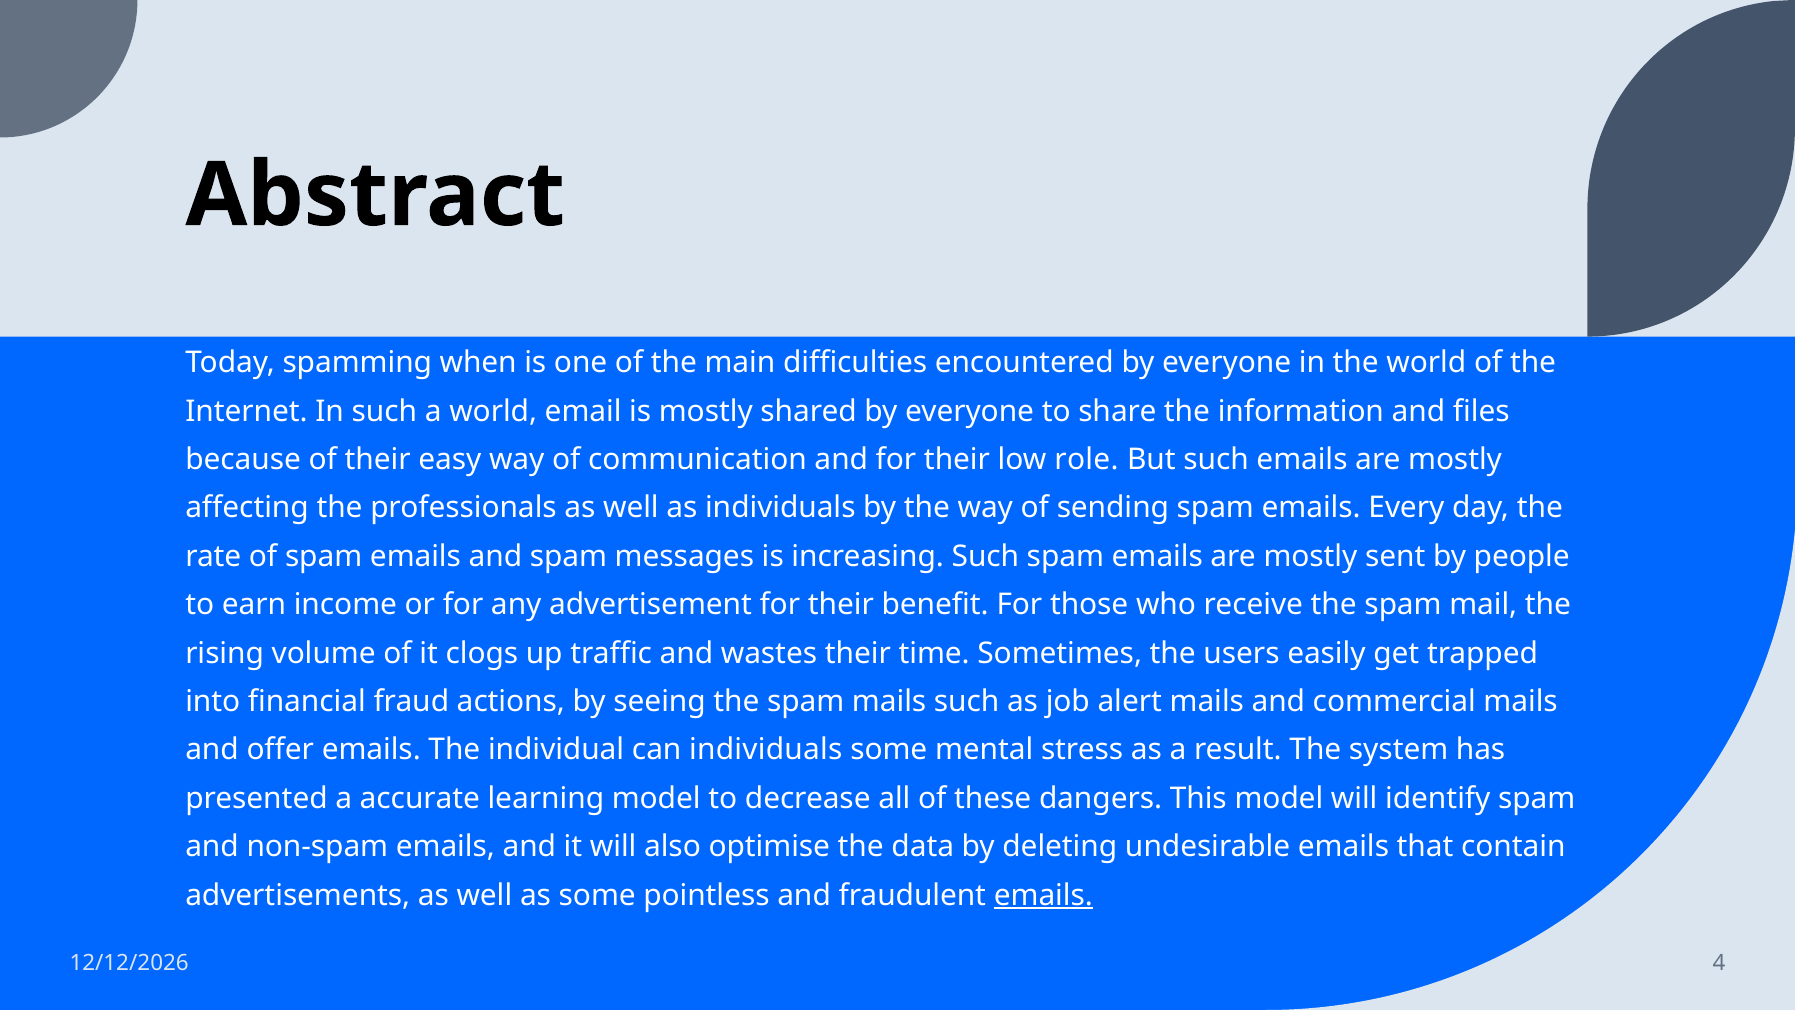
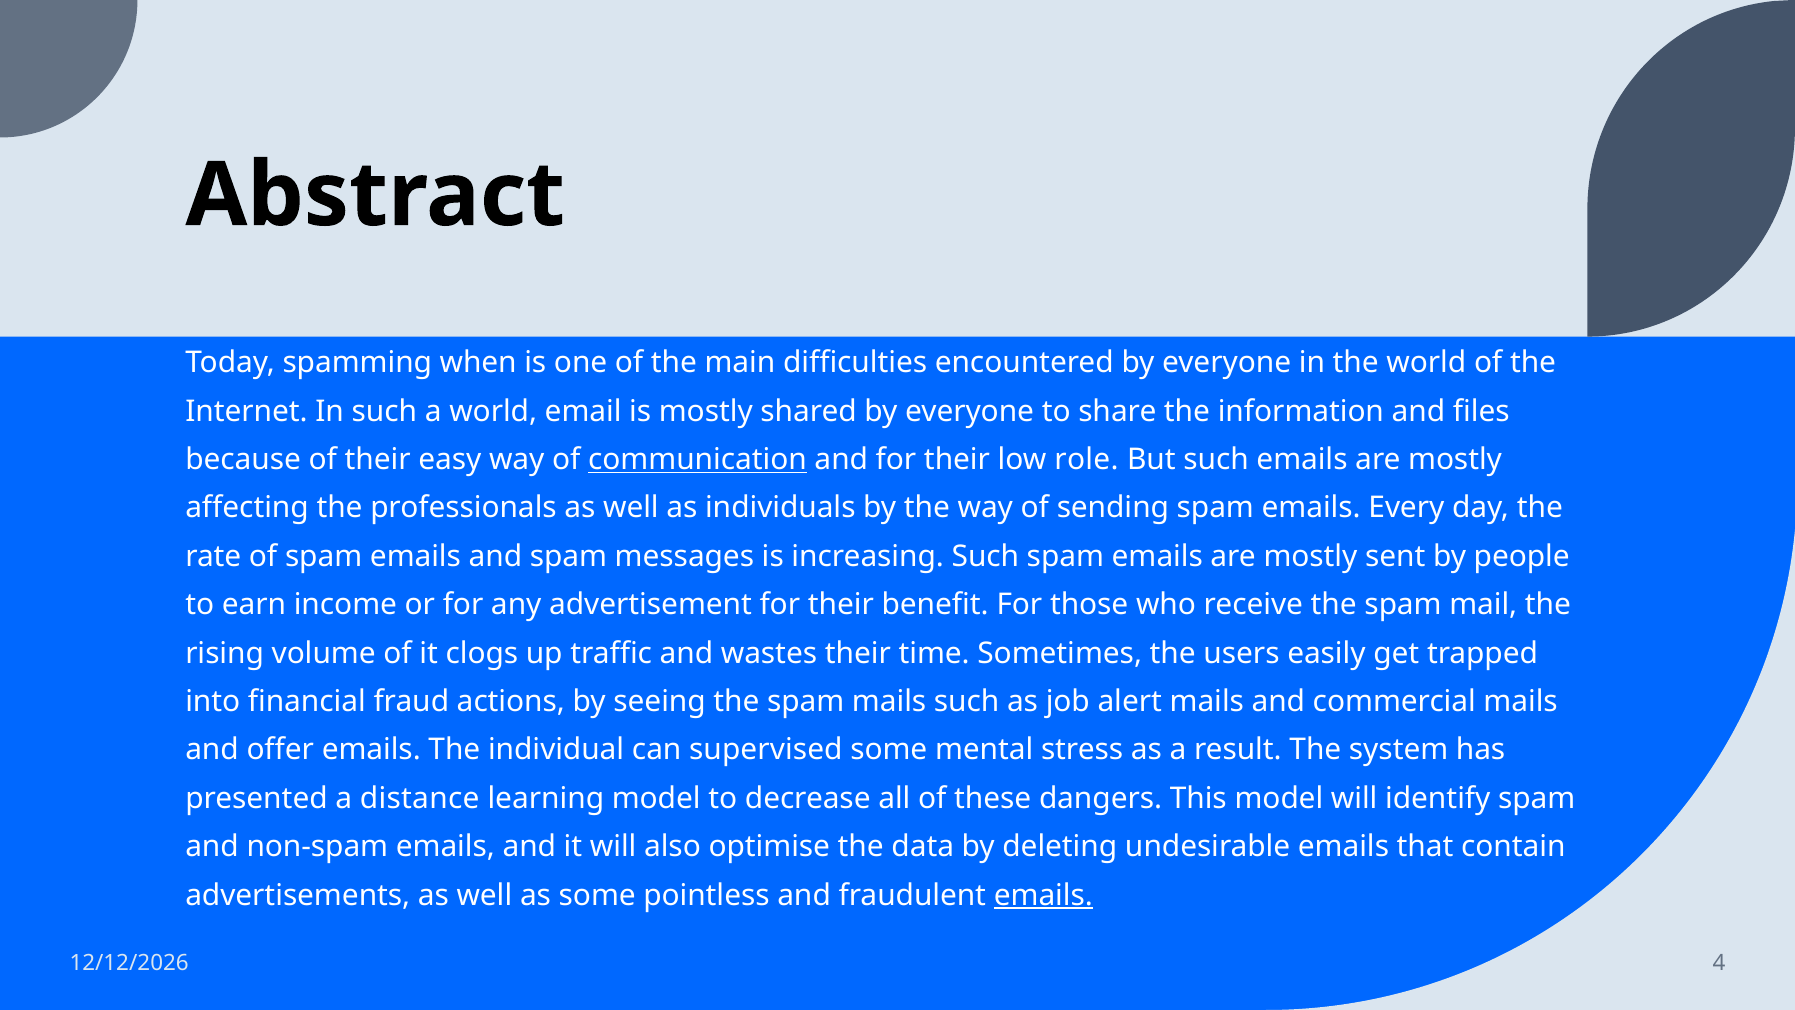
communication underline: none -> present
can individuals: individuals -> supervised
accurate: accurate -> distance
